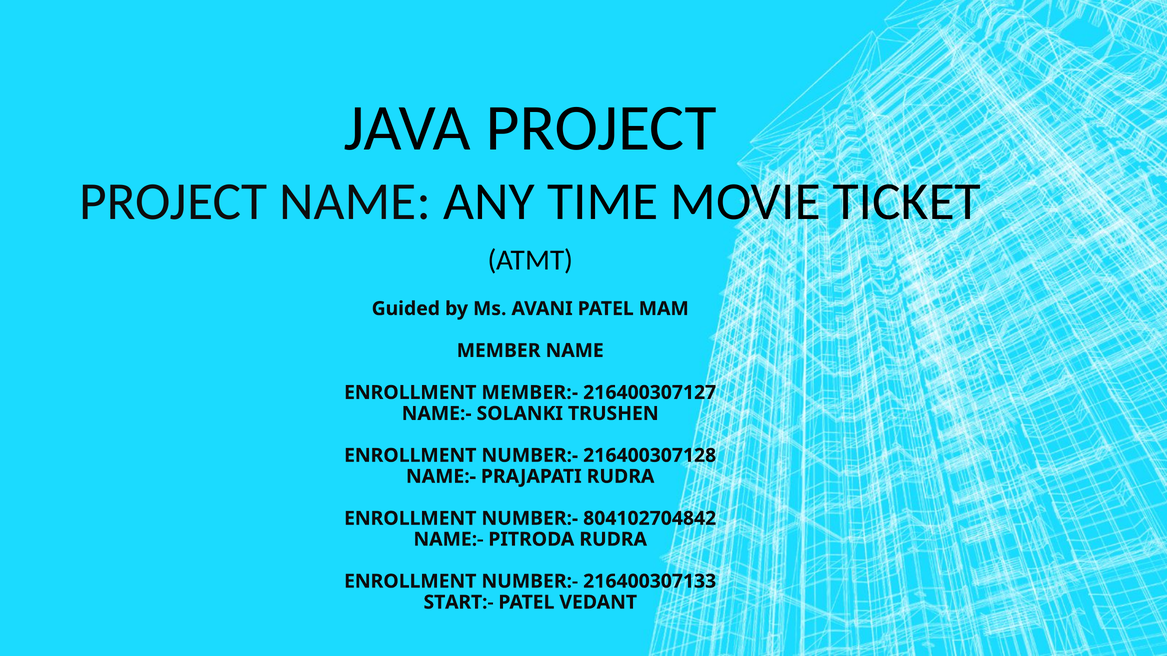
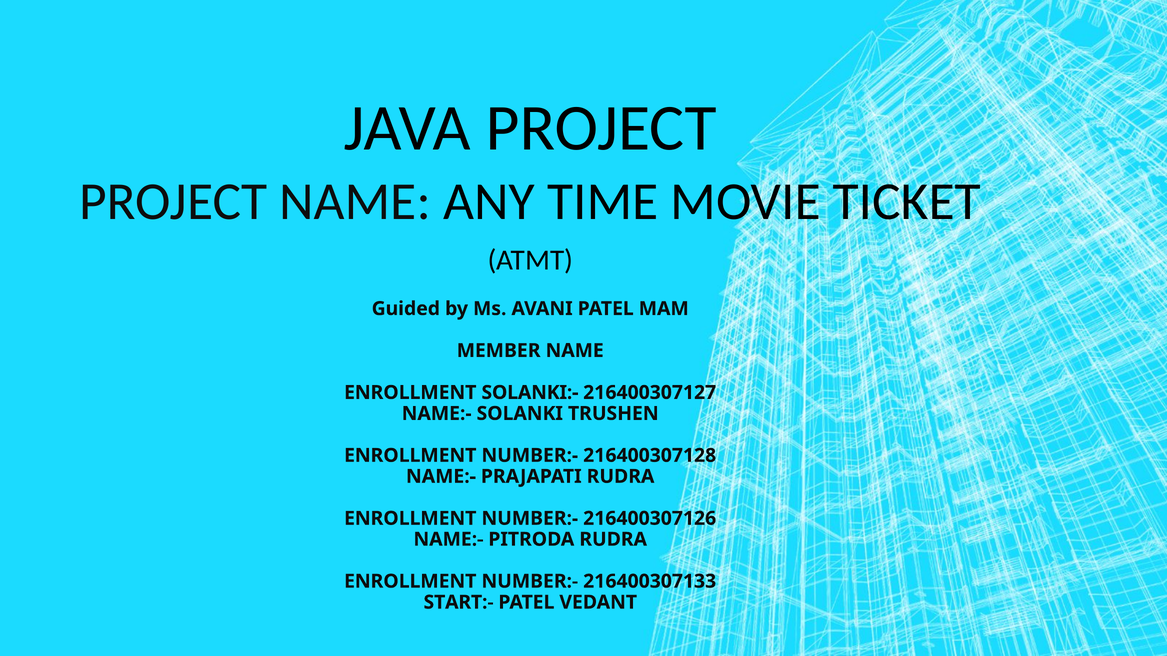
MEMBER:-: MEMBER:- -> SOLANKI:-
804102704842: 804102704842 -> 216400307126
